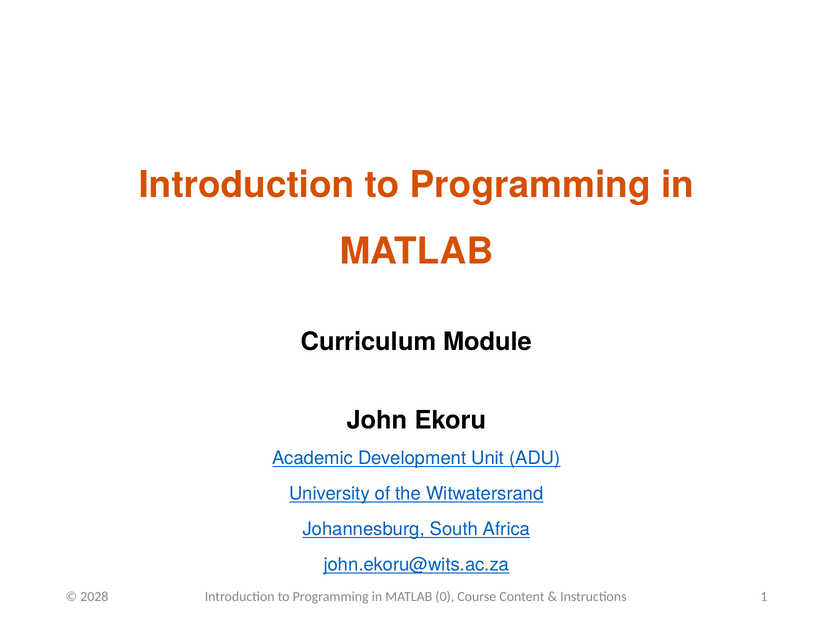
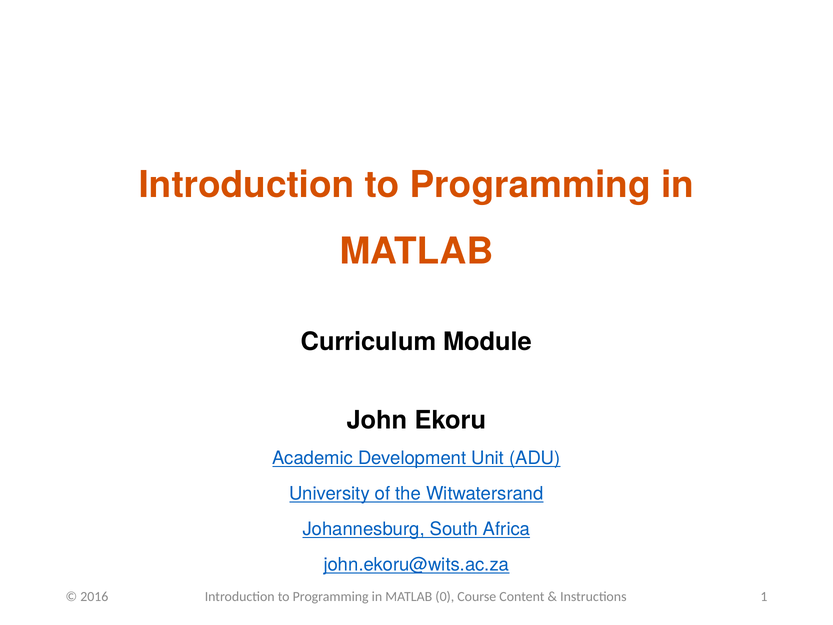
2028: 2028 -> 2016
